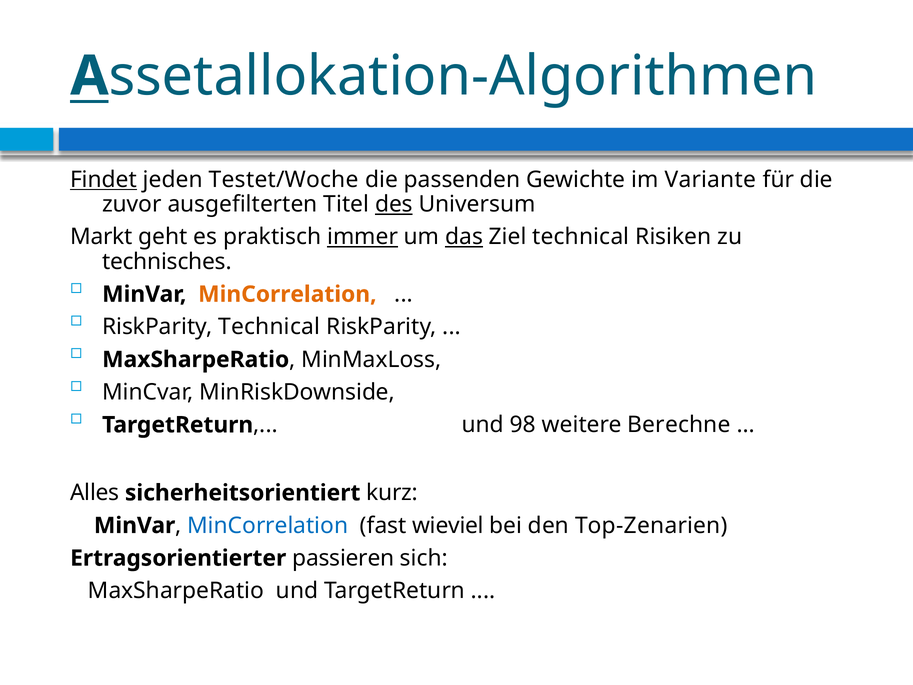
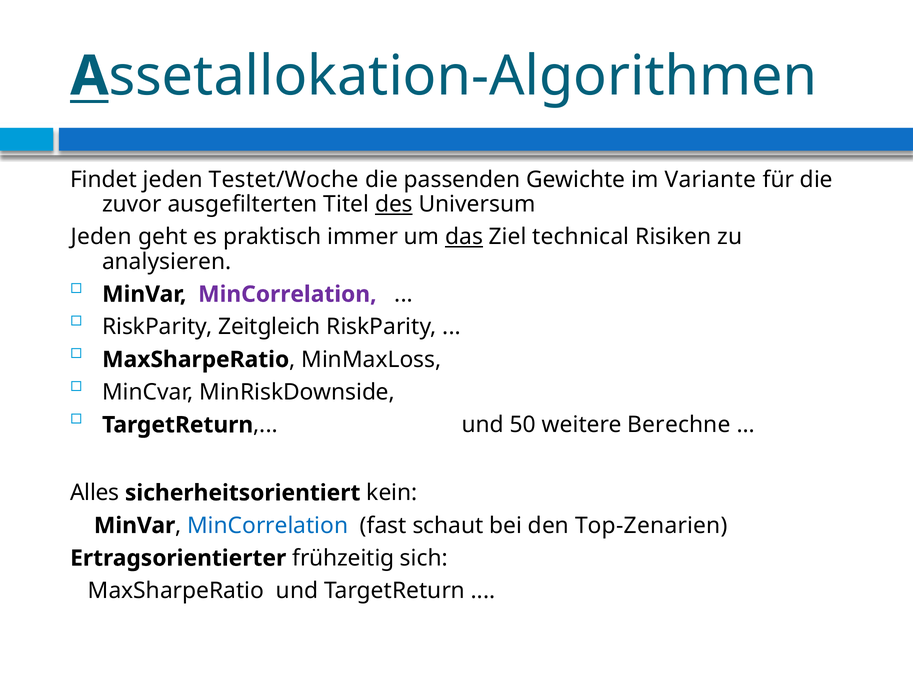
Findet underline: present -> none
Markt at (101, 237): Markt -> Jeden
immer underline: present -> none
technisches: technisches -> analysieren
MinCorrelation at (287, 294) colour: orange -> purple
RiskParity Technical: Technical -> Zeitgleich
98: 98 -> 50
kurz: kurz -> kein
wieviel: wieviel -> schaut
passieren: passieren -> frühzeitig
